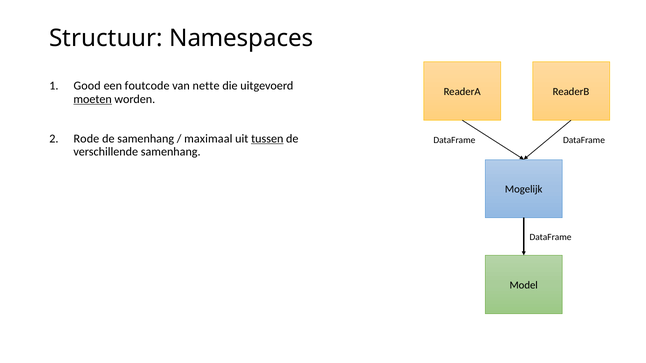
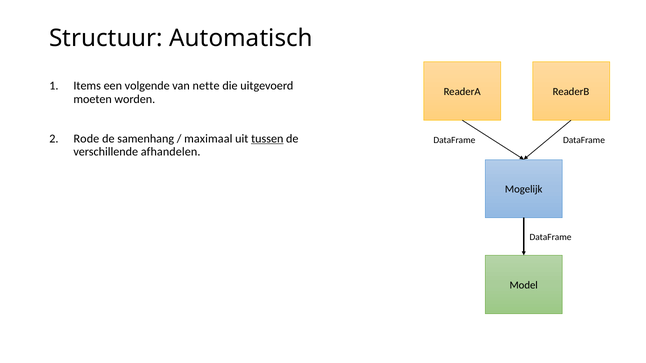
Namespaces: Namespaces -> Automatisch
Good: Good -> Items
foutcode: foutcode -> volgende
moeten underline: present -> none
verschillende samenhang: samenhang -> afhandelen
